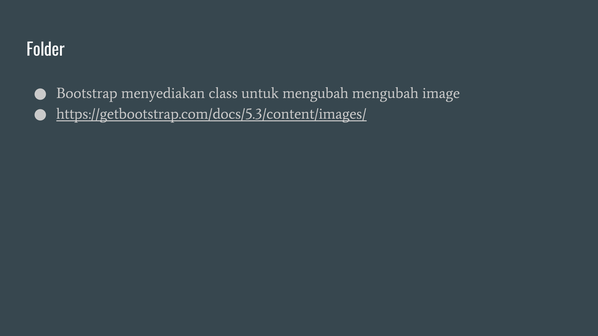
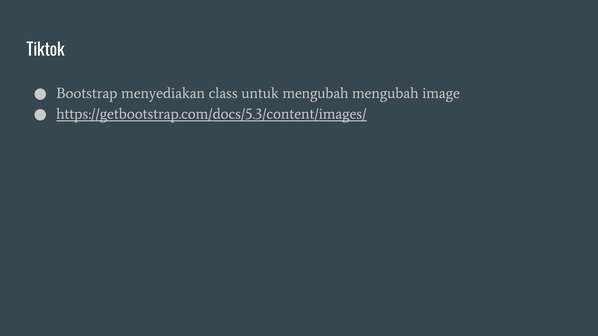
Folder: Folder -> Tiktok
